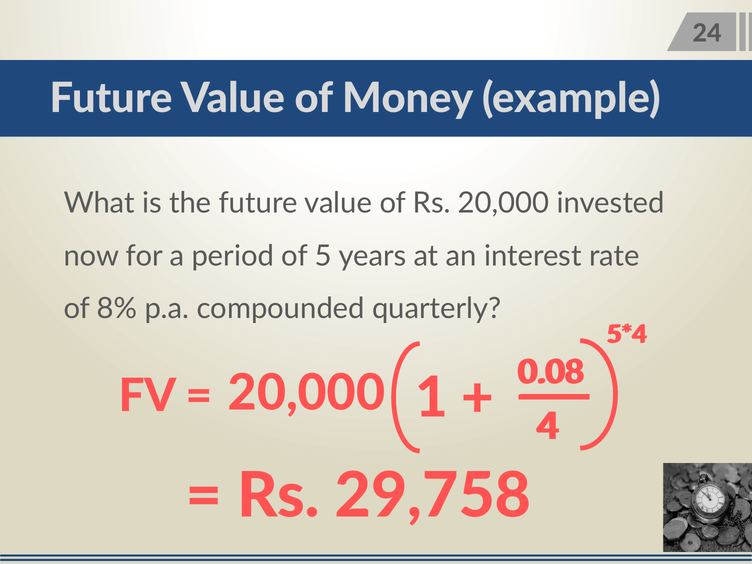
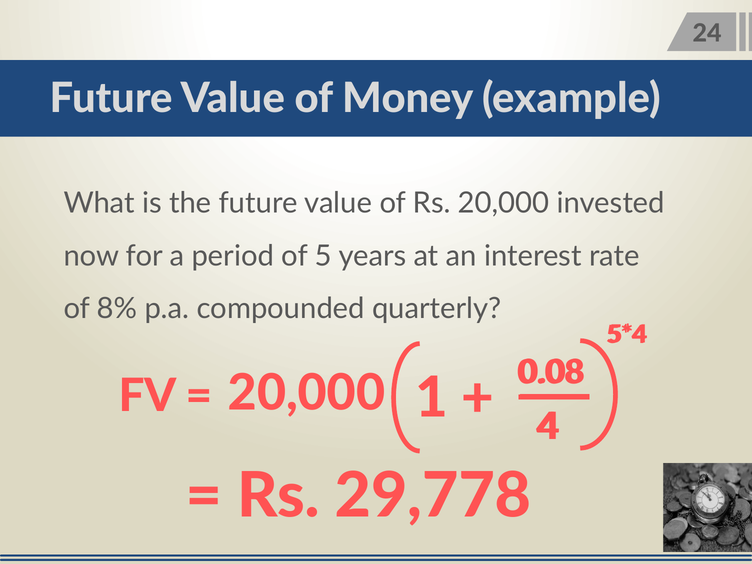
29,758: 29,758 -> 29,778
